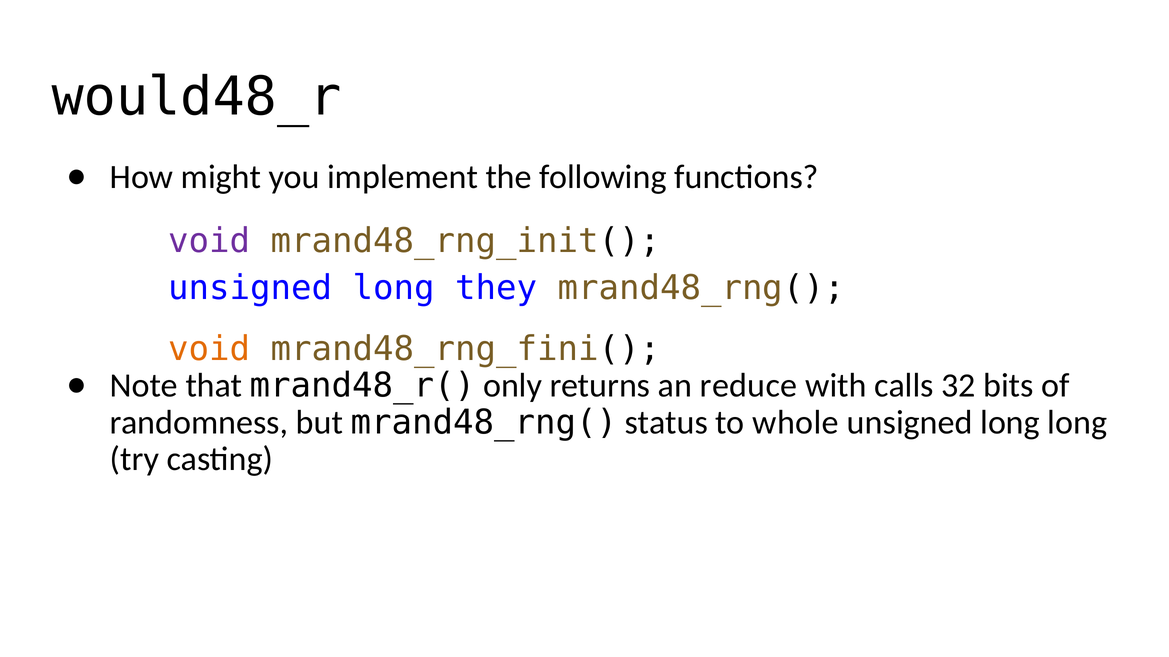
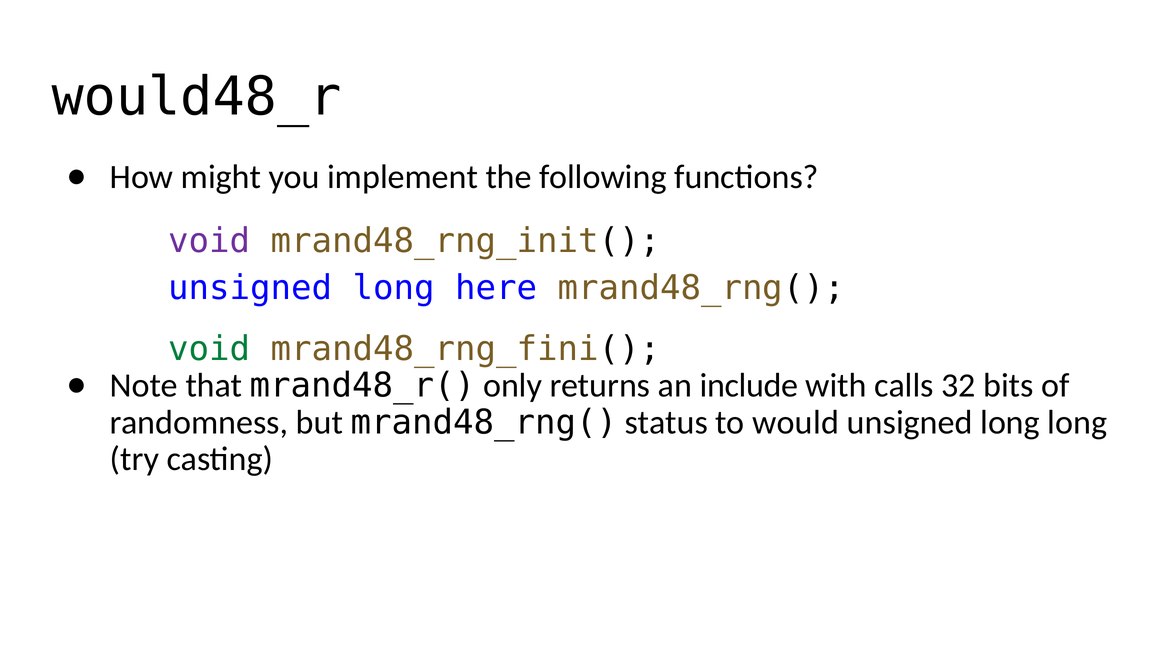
they: they -> here
void at (209, 349) colour: orange -> green
reduce: reduce -> include
whole: whole -> would
